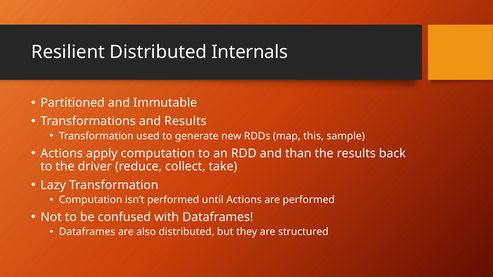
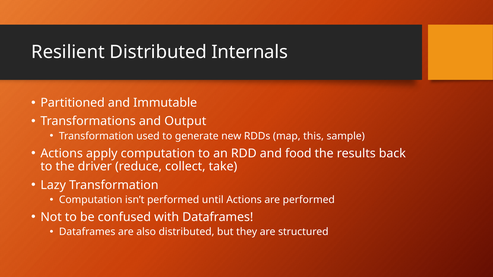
and Results: Results -> Output
than: than -> food
